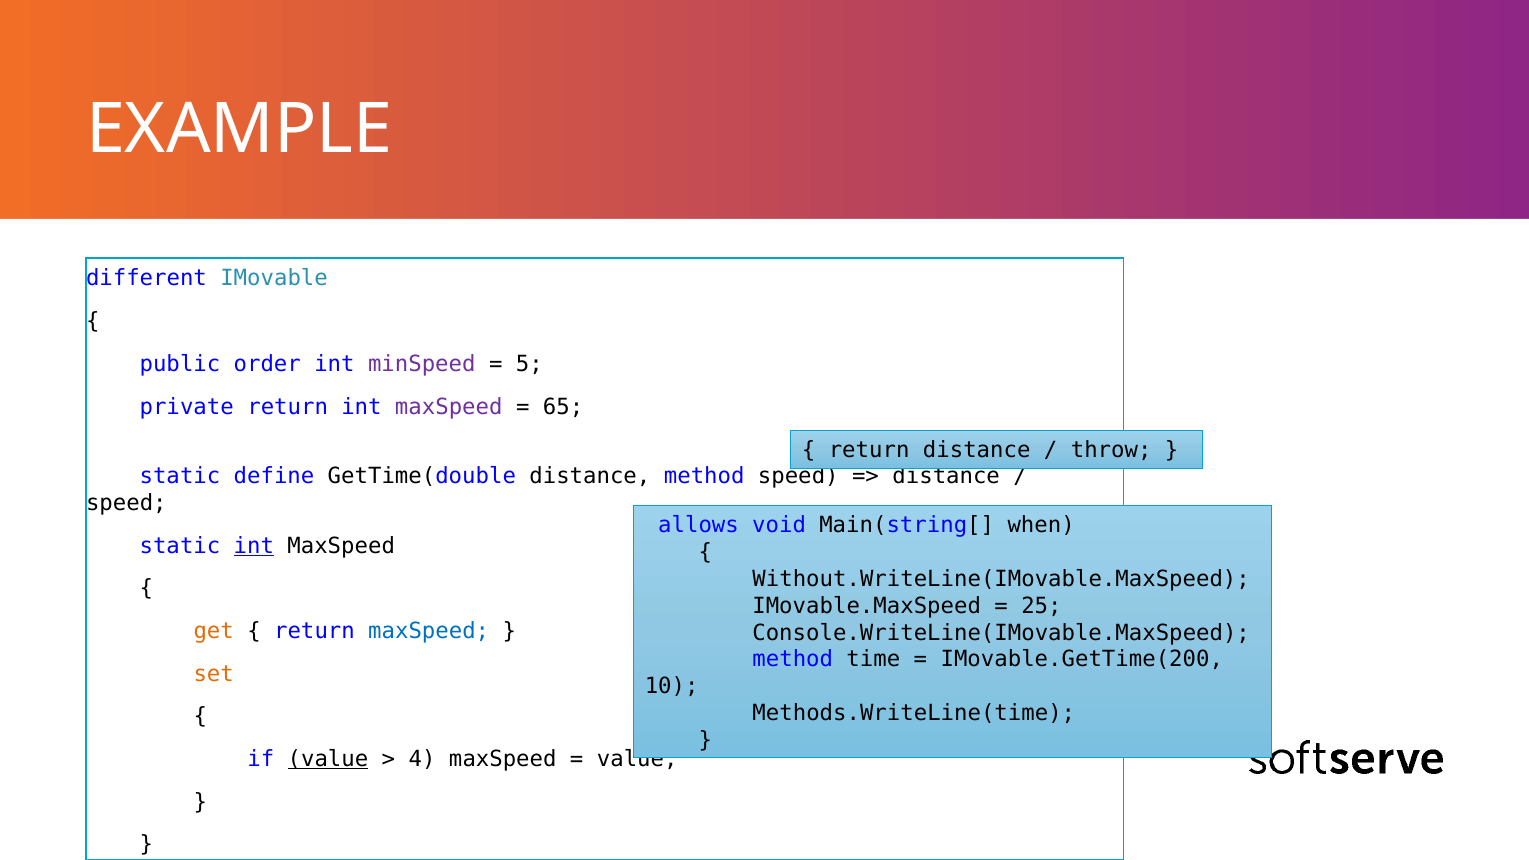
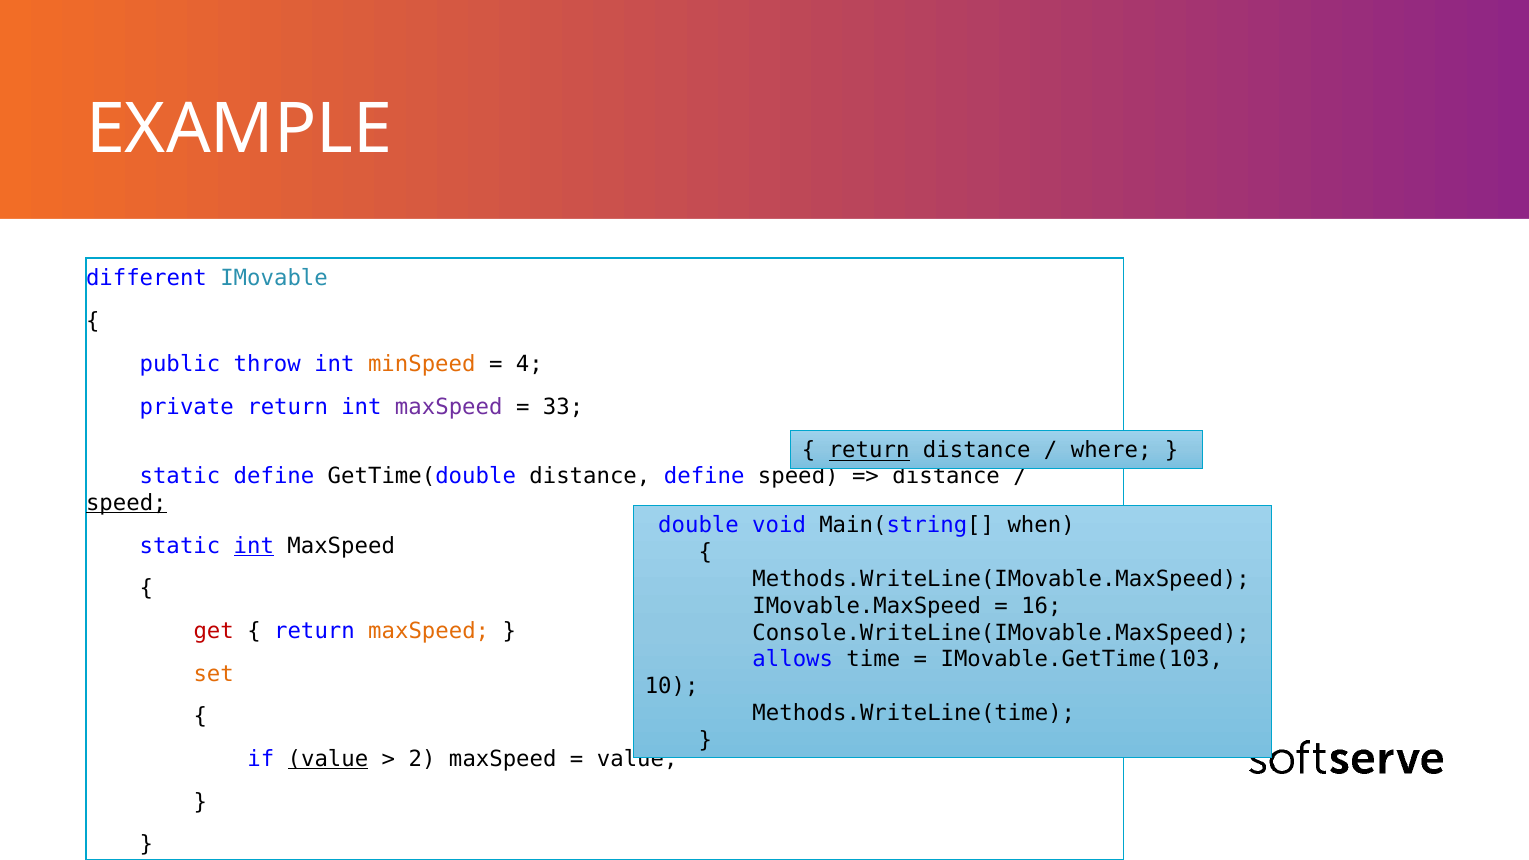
order: order -> throw
minSpeed colour: purple -> orange
5: 5 -> 4
65: 65 -> 33
return at (869, 451) underline: none -> present
throw: throw -> where
distance method: method -> define
speed at (126, 503) underline: none -> present
allows: allows -> double
Without.WriteLine(IMovable.MaxSpeed: Without.WriteLine(IMovable.MaxSpeed -> Methods.WriteLine(IMovable.MaxSpeed
25: 25 -> 16
get colour: orange -> red
maxSpeed at (429, 631) colour: blue -> orange
method at (793, 659): method -> allows
IMovable.GetTime(200: IMovable.GetTime(200 -> IMovable.GetTime(103
4: 4 -> 2
